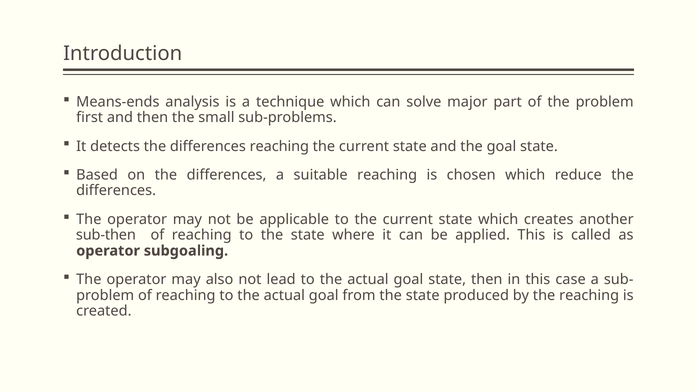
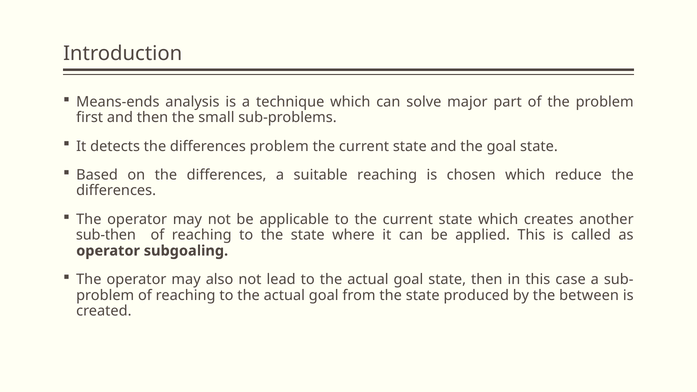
differences reaching: reaching -> problem
the reaching: reaching -> between
